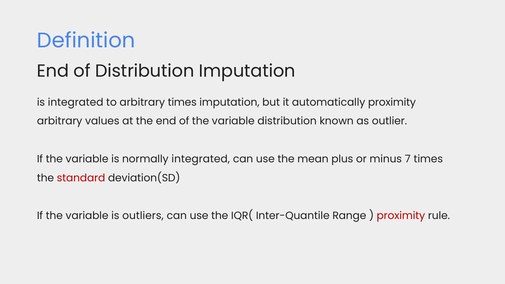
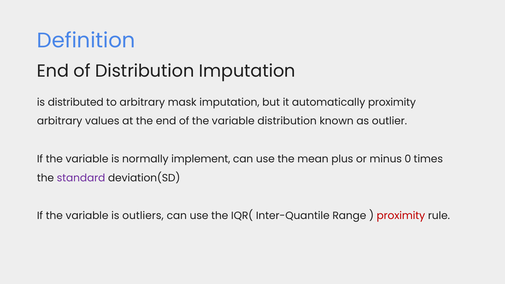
is integrated: integrated -> distributed
arbitrary times: times -> mask
normally integrated: integrated -> implement
7: 7 -> 0
standard colour: red -> purple
